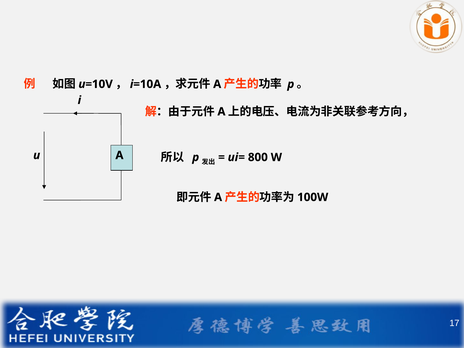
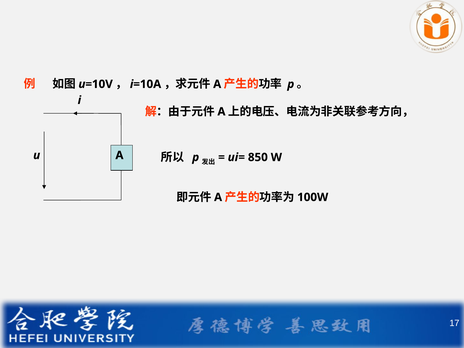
800: 800 -> 850
